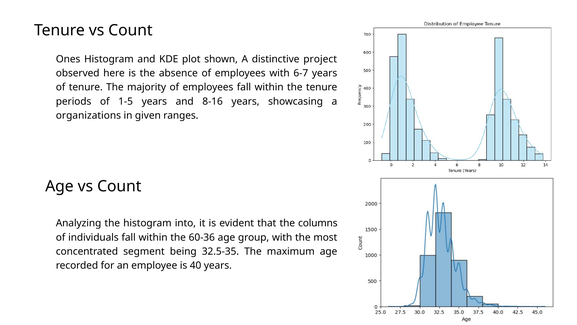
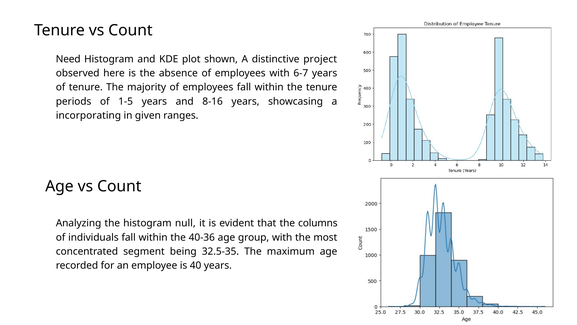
Ones: Ones -> Need
organizations: organizations -> incorporating
into: into -> null
60-36: 60-36 -> 40-36
